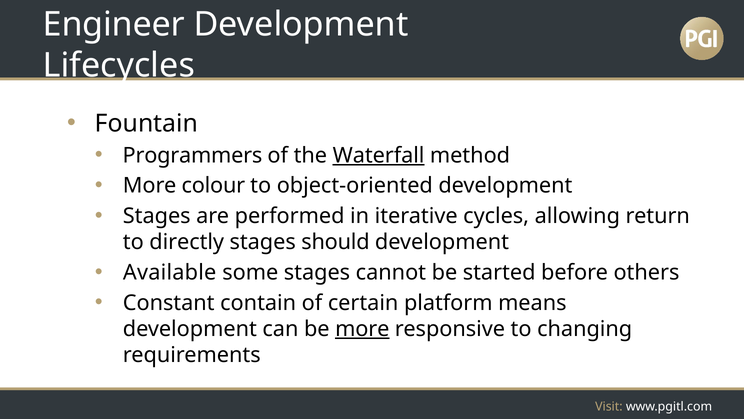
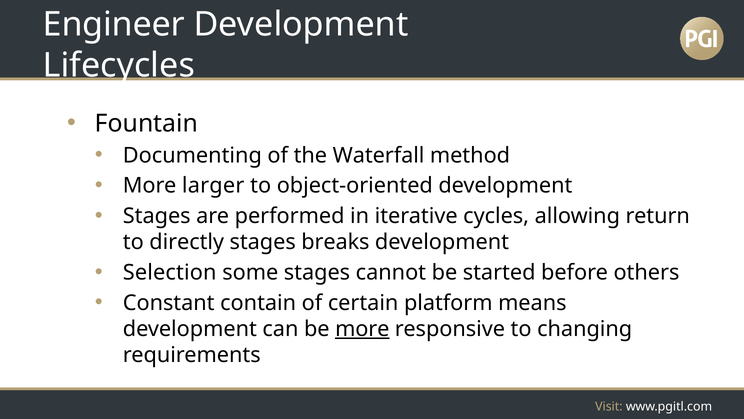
Programmers: Programmers -> Documenting
Waterfall underline: present -> none
colour: colour -> larger
should: should -> breaks
Available: Available -> Selection
